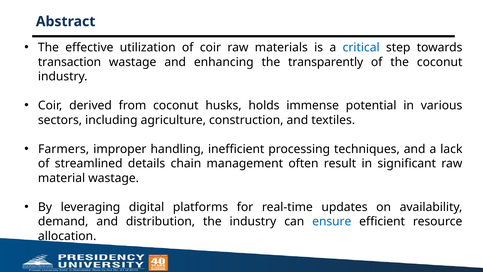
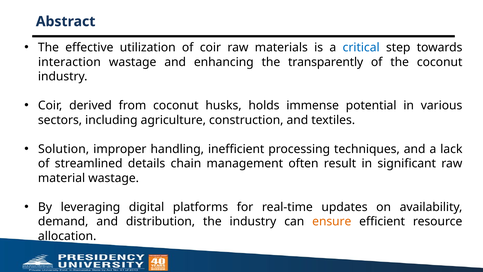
transaction: transaction -> interaction
Farmers: Farmers -> Solution
ensure colour: blue -> orange
